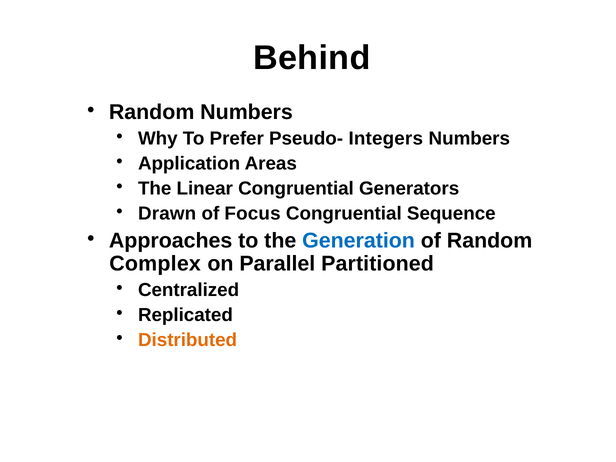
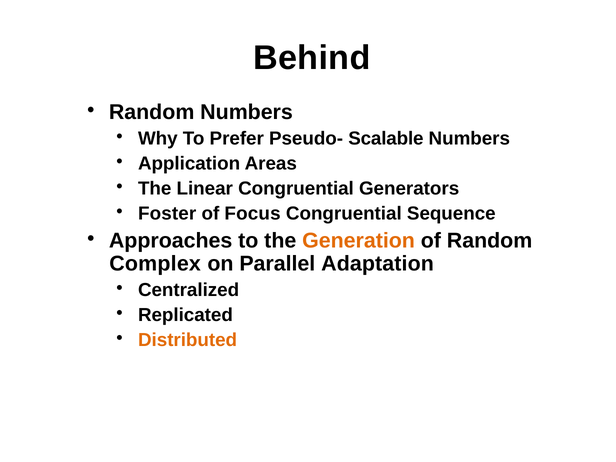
Integers: Integers -> Scalable
Drawn: Drawn -> Foster
Generation colour: blue -> orange
Partitioned: Partitioned -> Adaptation
